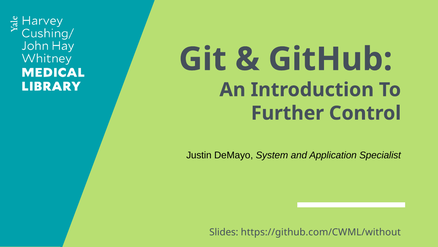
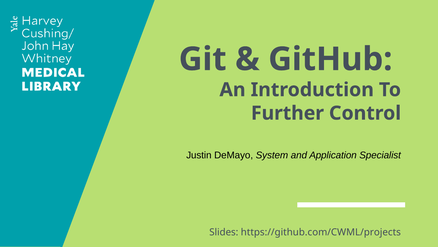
https://github.com/CWML/without: https://github.com/CWML/without -> https://github.com/CWML/projects
